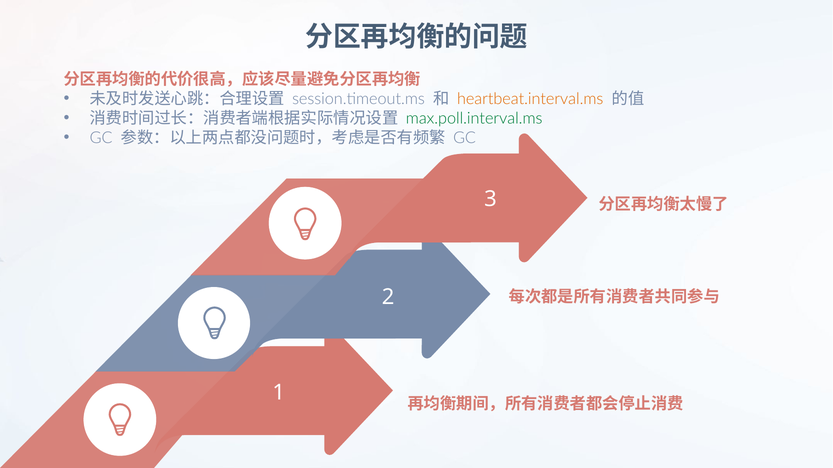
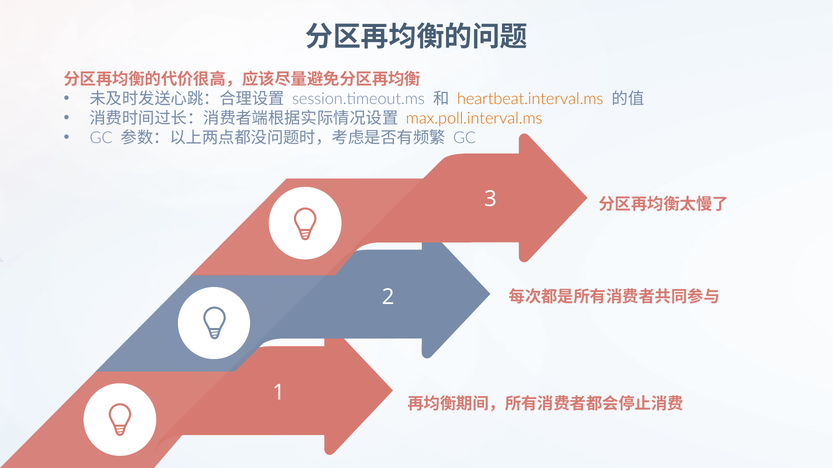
max.poll.interval.ms colour: green -> orange
